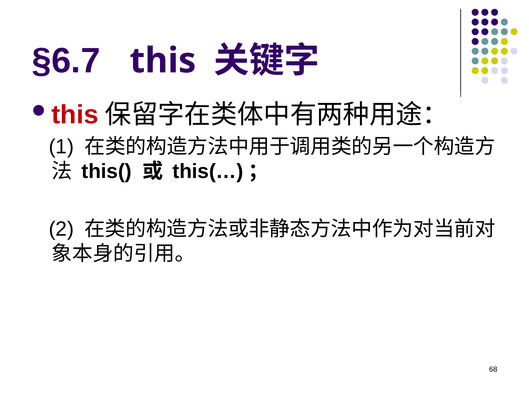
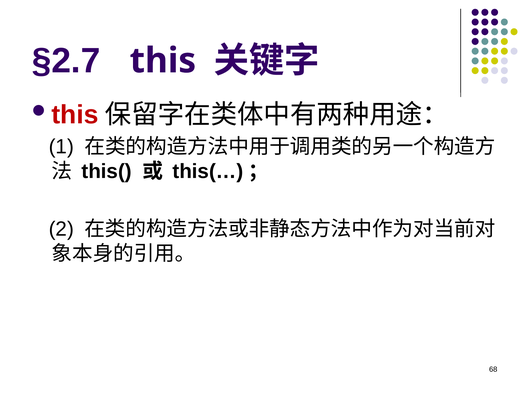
§6.7: §6.7 -> §2.7
